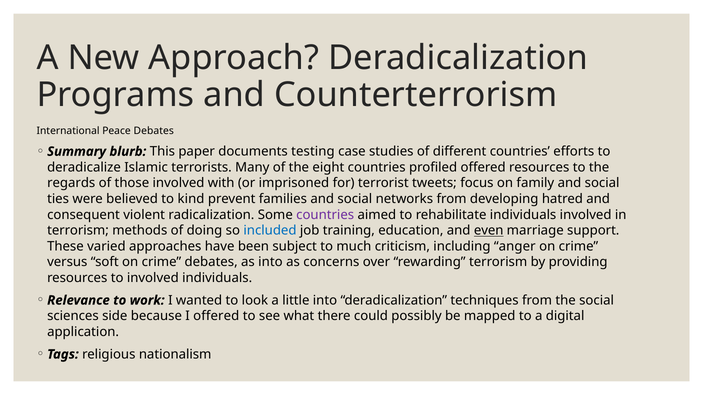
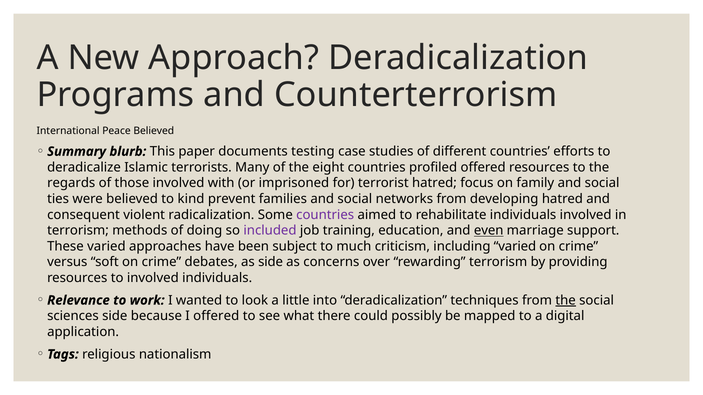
Peace Debates: Debates -> Believed
terrorist tweets: tweets -> hatred
included colour: blue -> purple
including anger: anger -> varied
as into: into -> side
the at (566, 301) underline: none -> present
